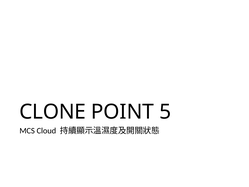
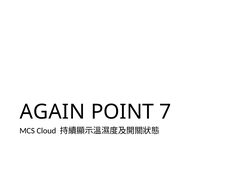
CLONE: CLONE -> AGAIN
5: 5 -> 7
